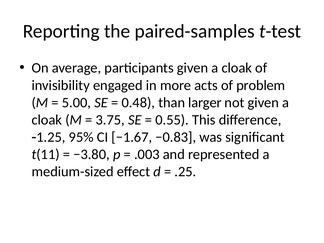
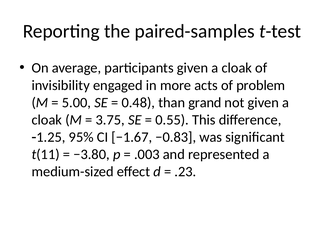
larger: larger -> grand
.25: .25 -> .23
